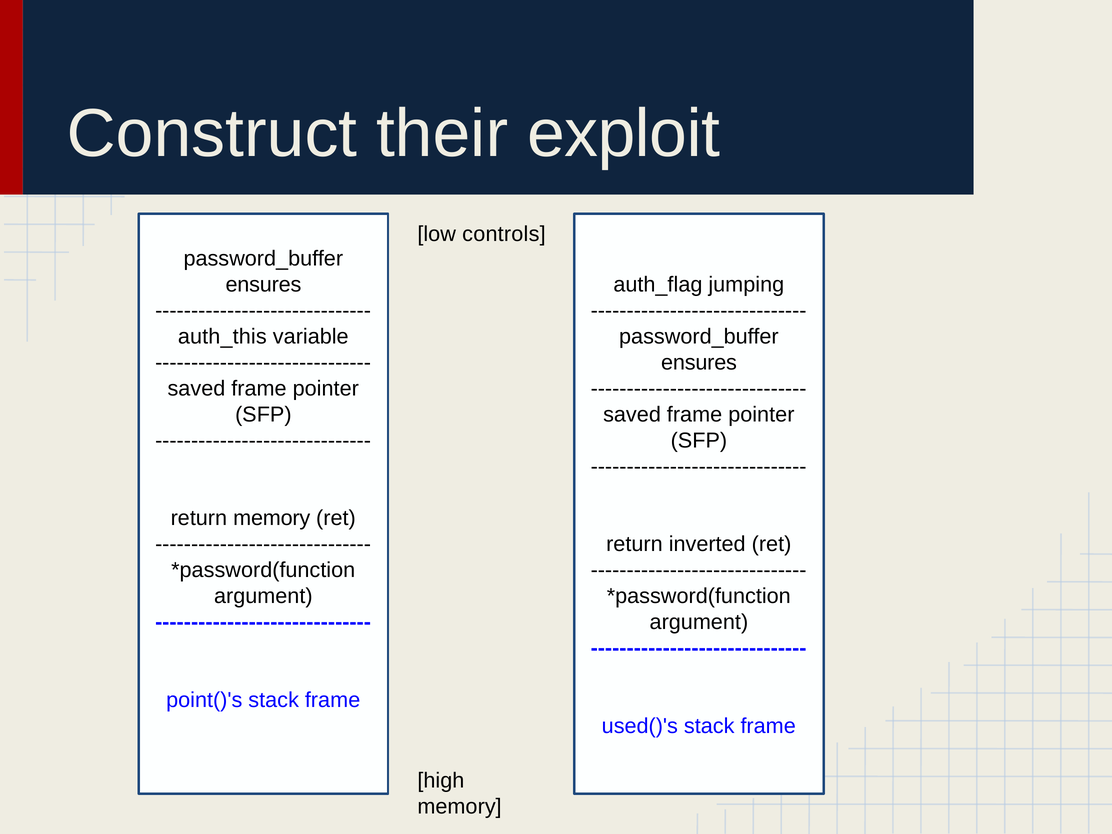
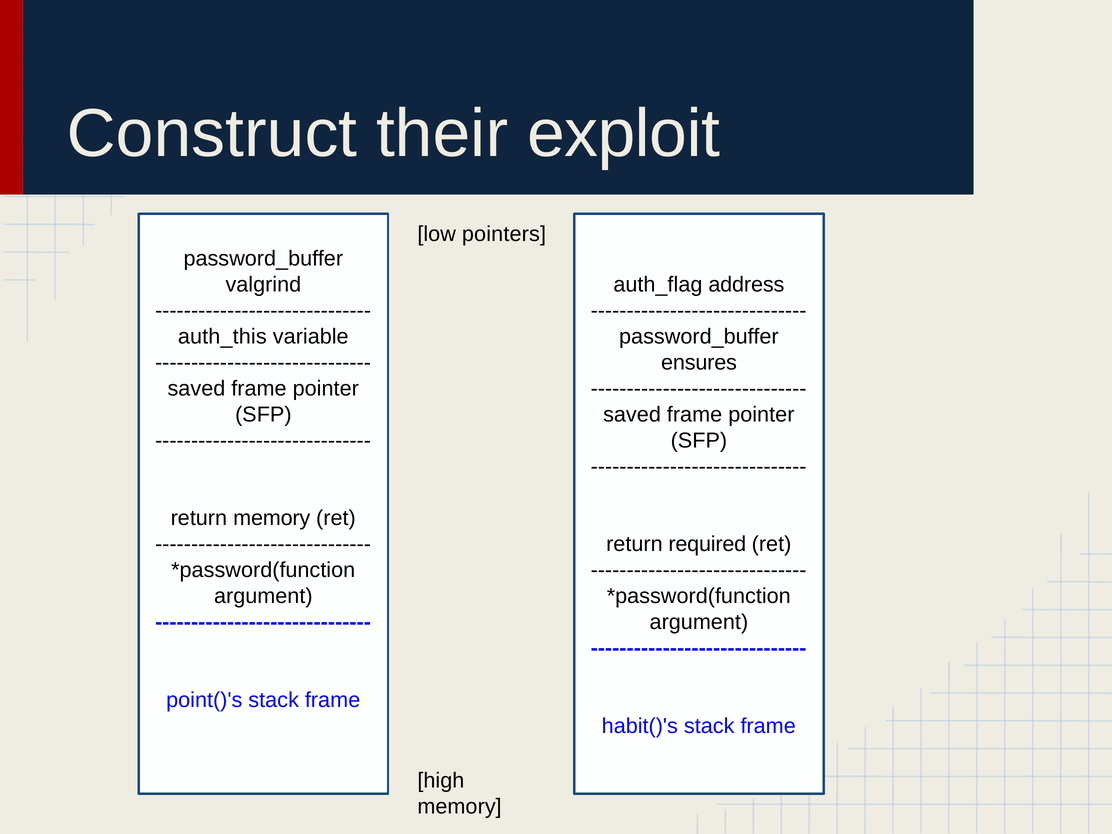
controls: controls -> pointers
ensures at (263, 285): ensures -> valgrind
jumping: jumping -> address
inverted: inverted -> required
used()'s: used()'s -> habit()'s
